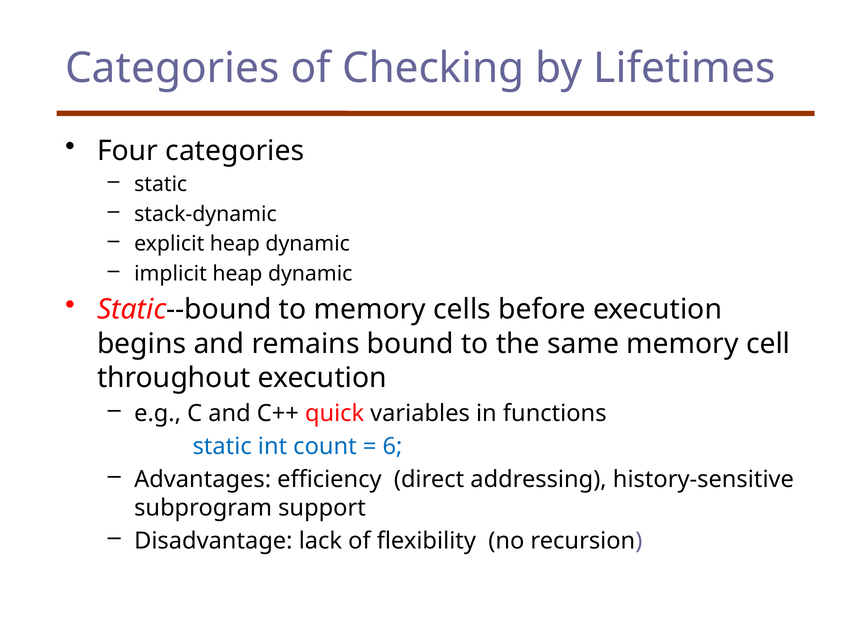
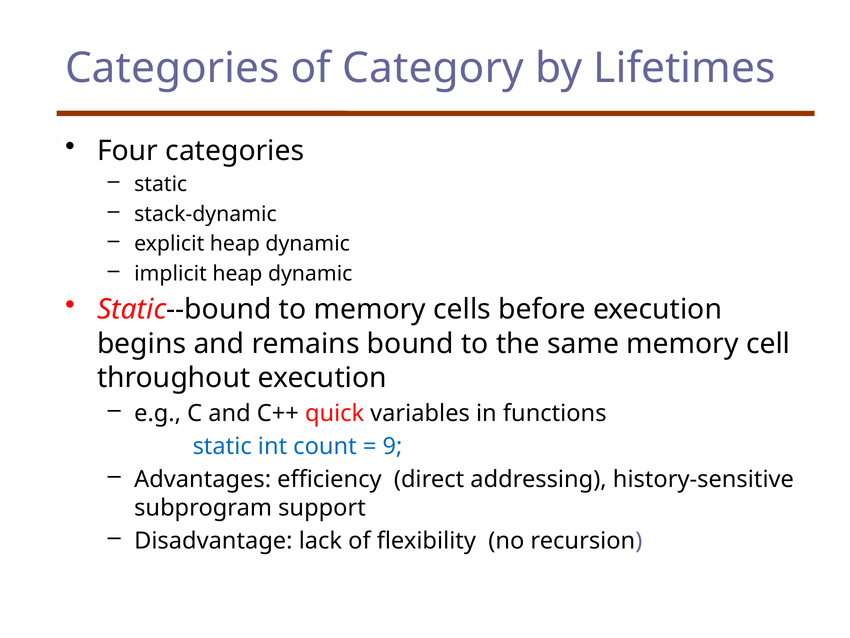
Checking: Checking -> Category
6: 6 -> 9
